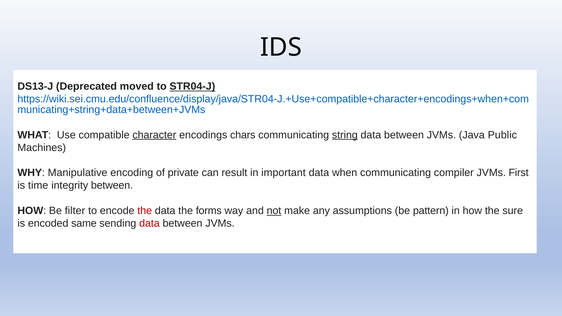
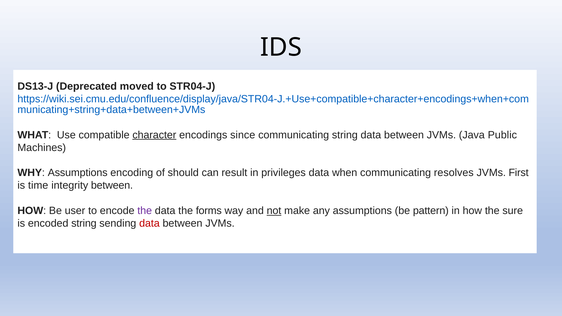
STR04-J underline: present -> none
chars: chars -> since
string at (345, 135) underline: present -> none
WHY Manipulative: Manipulative -> Assumptions
private: private -> should
important: important -> privileges
compiler: compiler -> resolves
filter: filter -> user
the at (145, 211) colour: red -> purple
encoded same: same -> string
